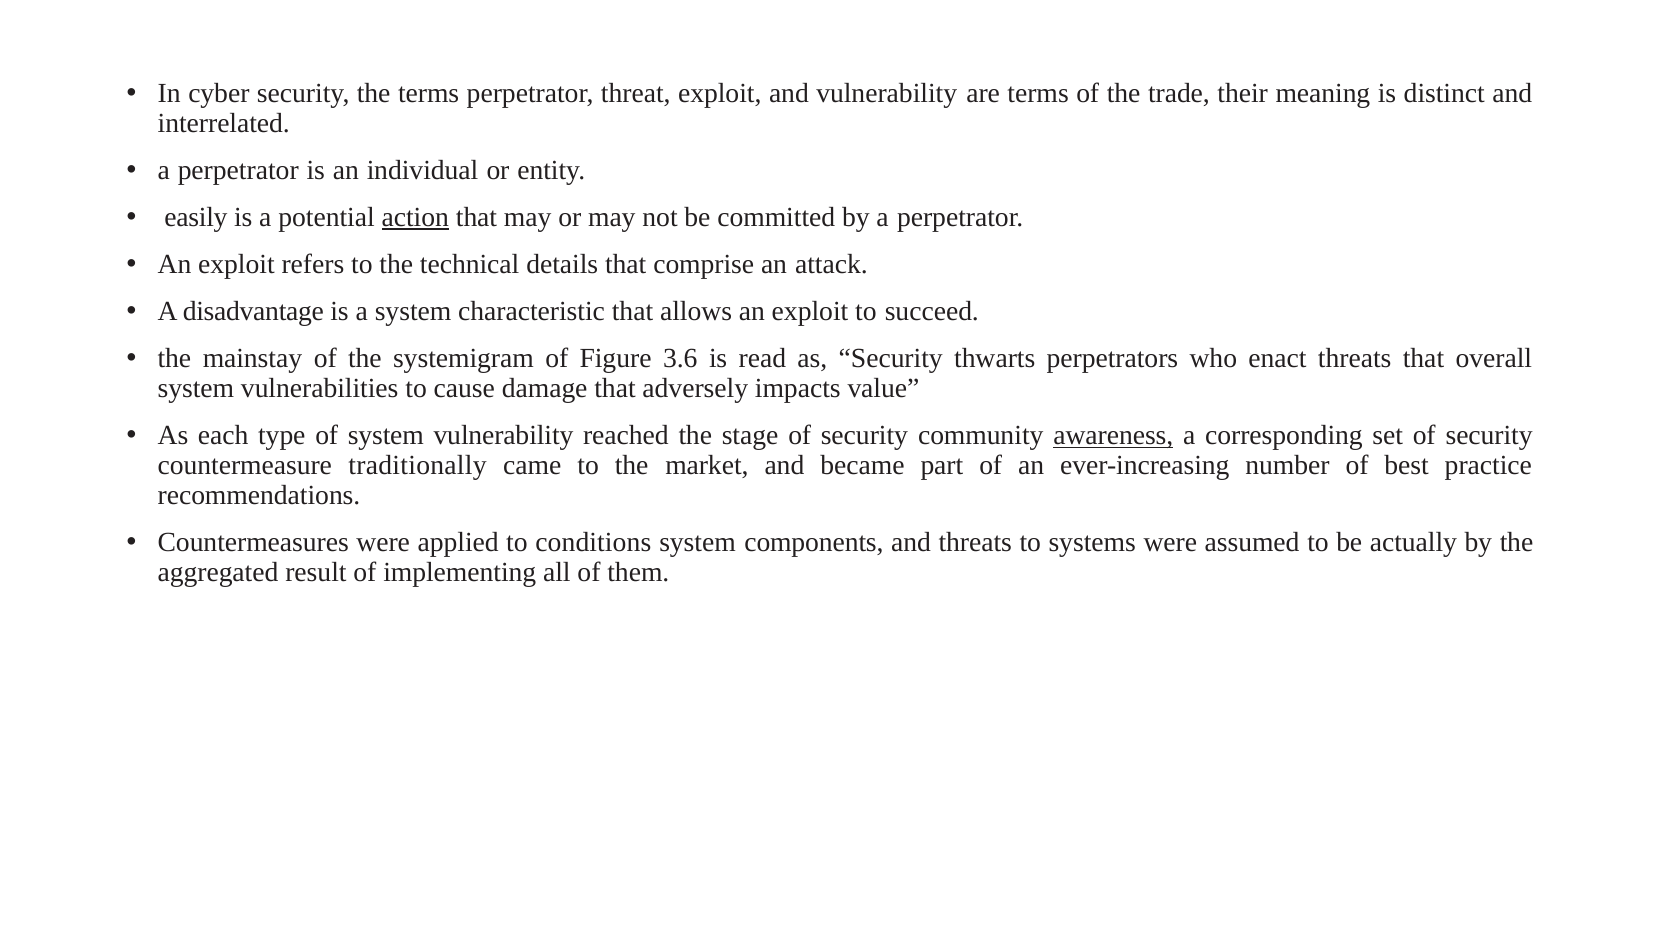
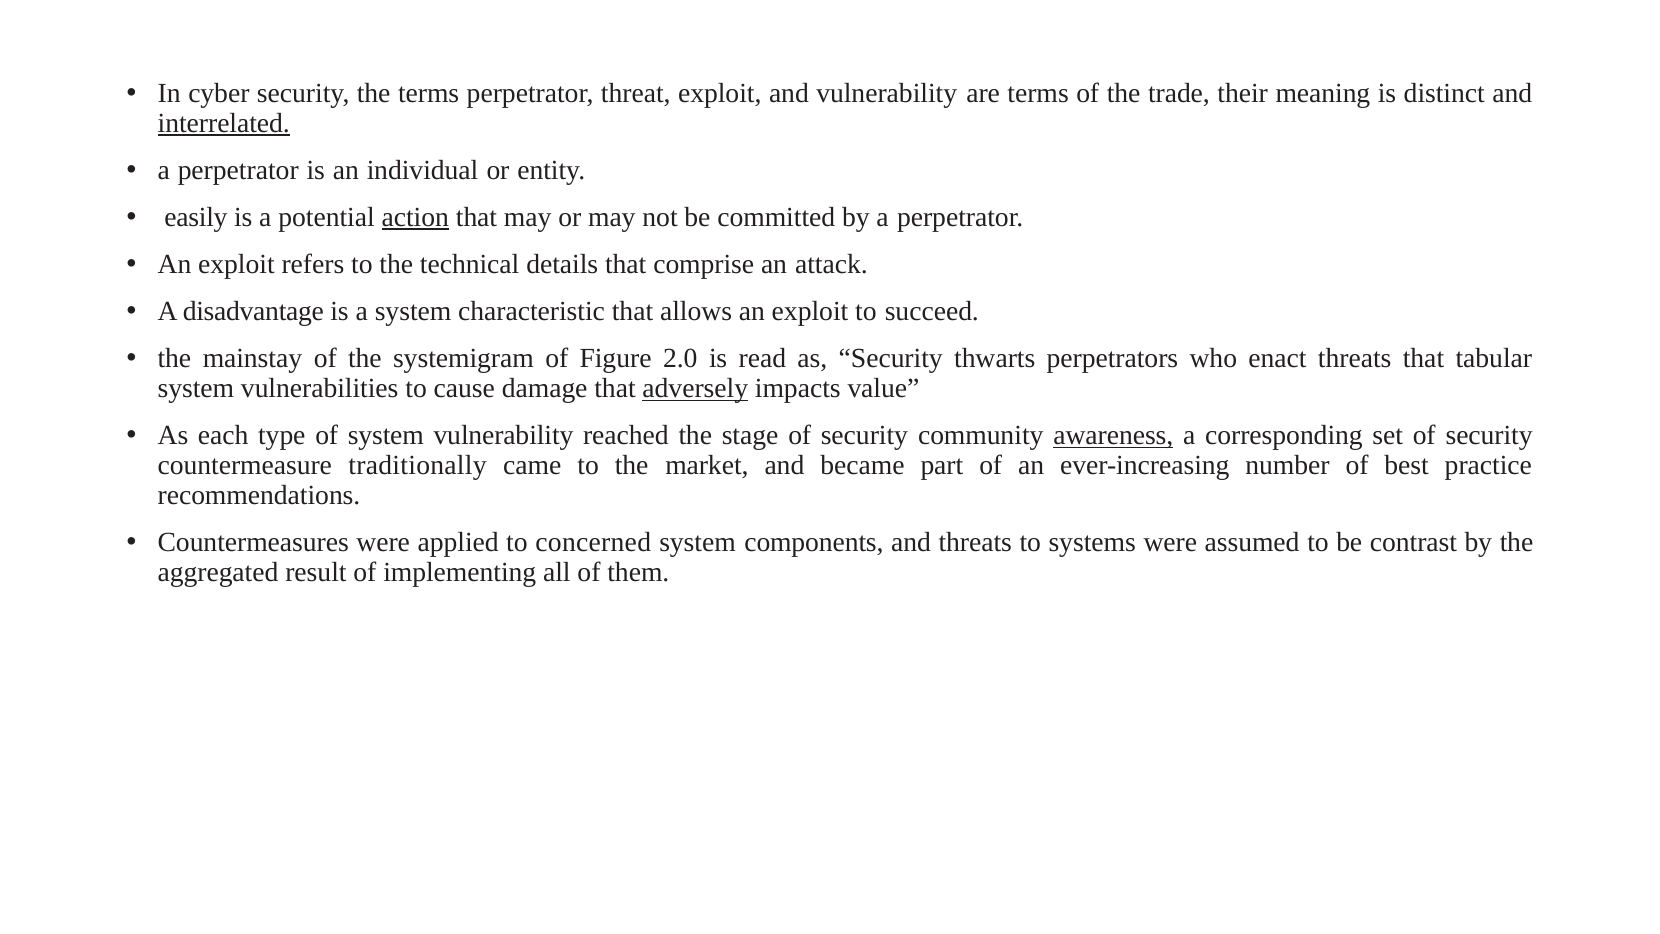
interrelated underline: none -> present
3.6: 3.6 -> 2.0
overall: overall -> tabular
adversely underline: none -> present
conditions: conditions -> concerned
actually: actually -> contrast
